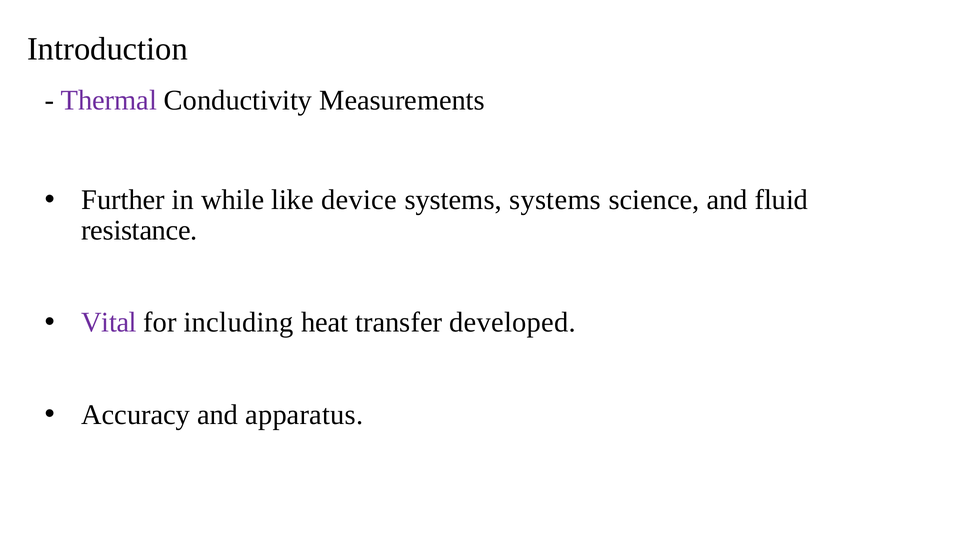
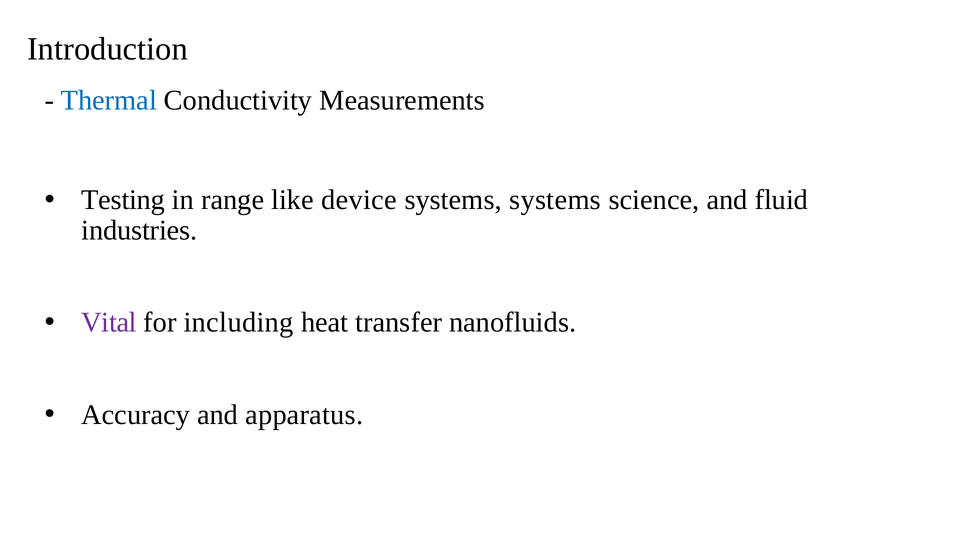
Thermal colour: purple -> blue
Further: Further -> Testing
while: while -> range
resistance: resistance -> industries
developed: developed -> nanofluids
